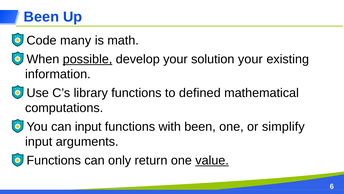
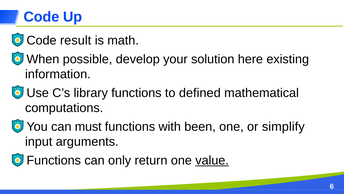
Been at (41, 17): Been -> Code
many: many -> result
possible underline: present -> none
solution your: your -> here
can input: input -> must
